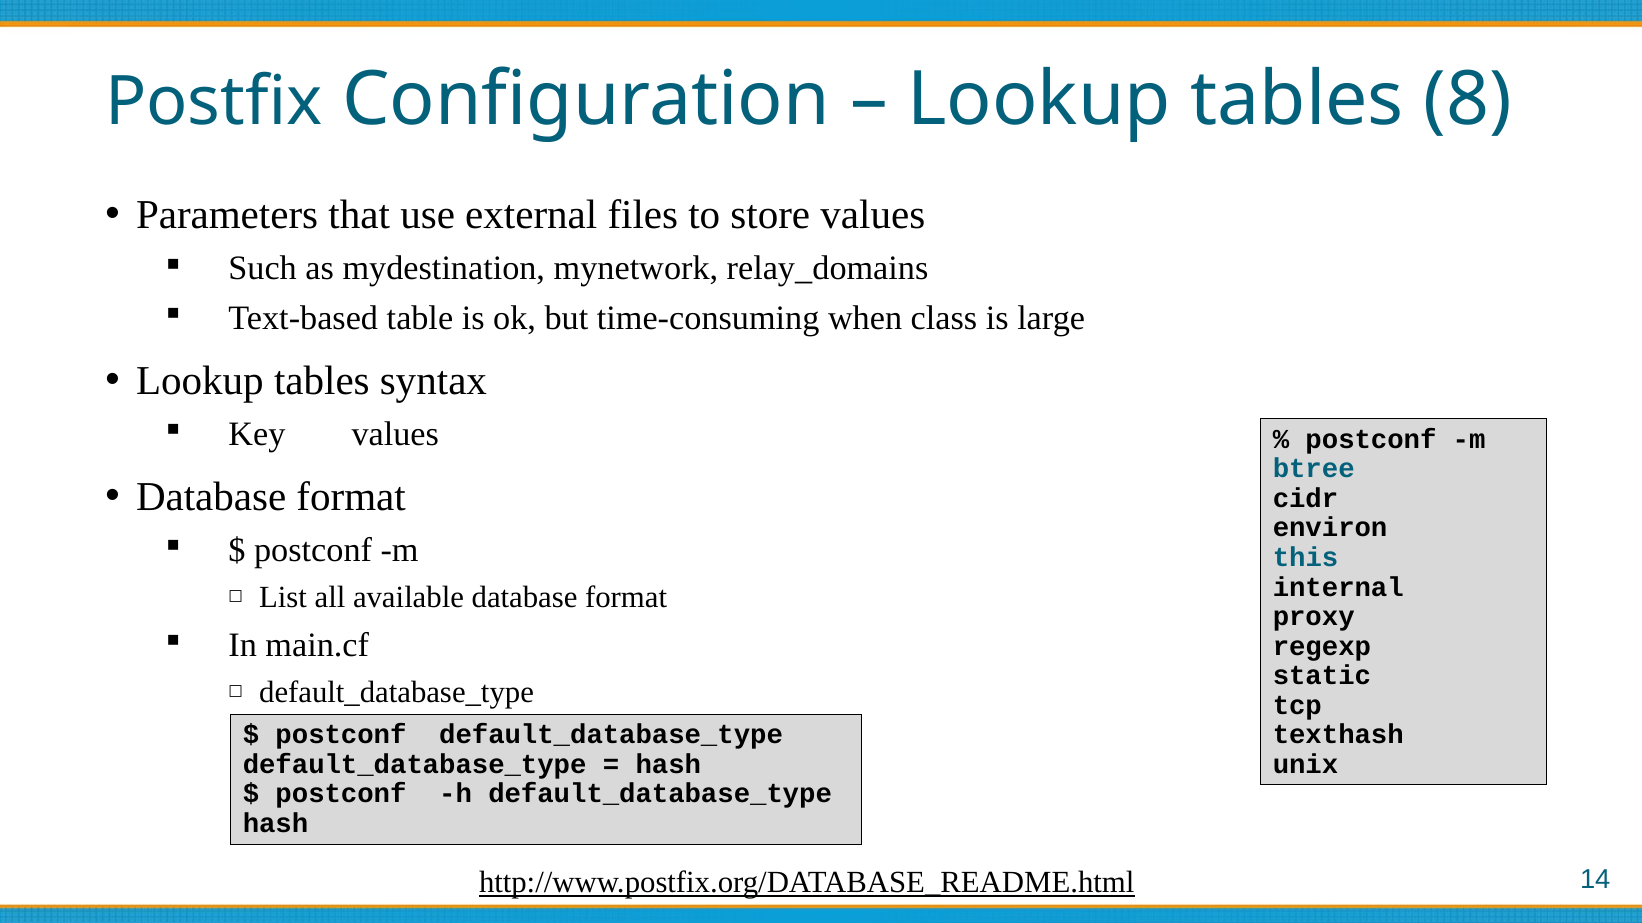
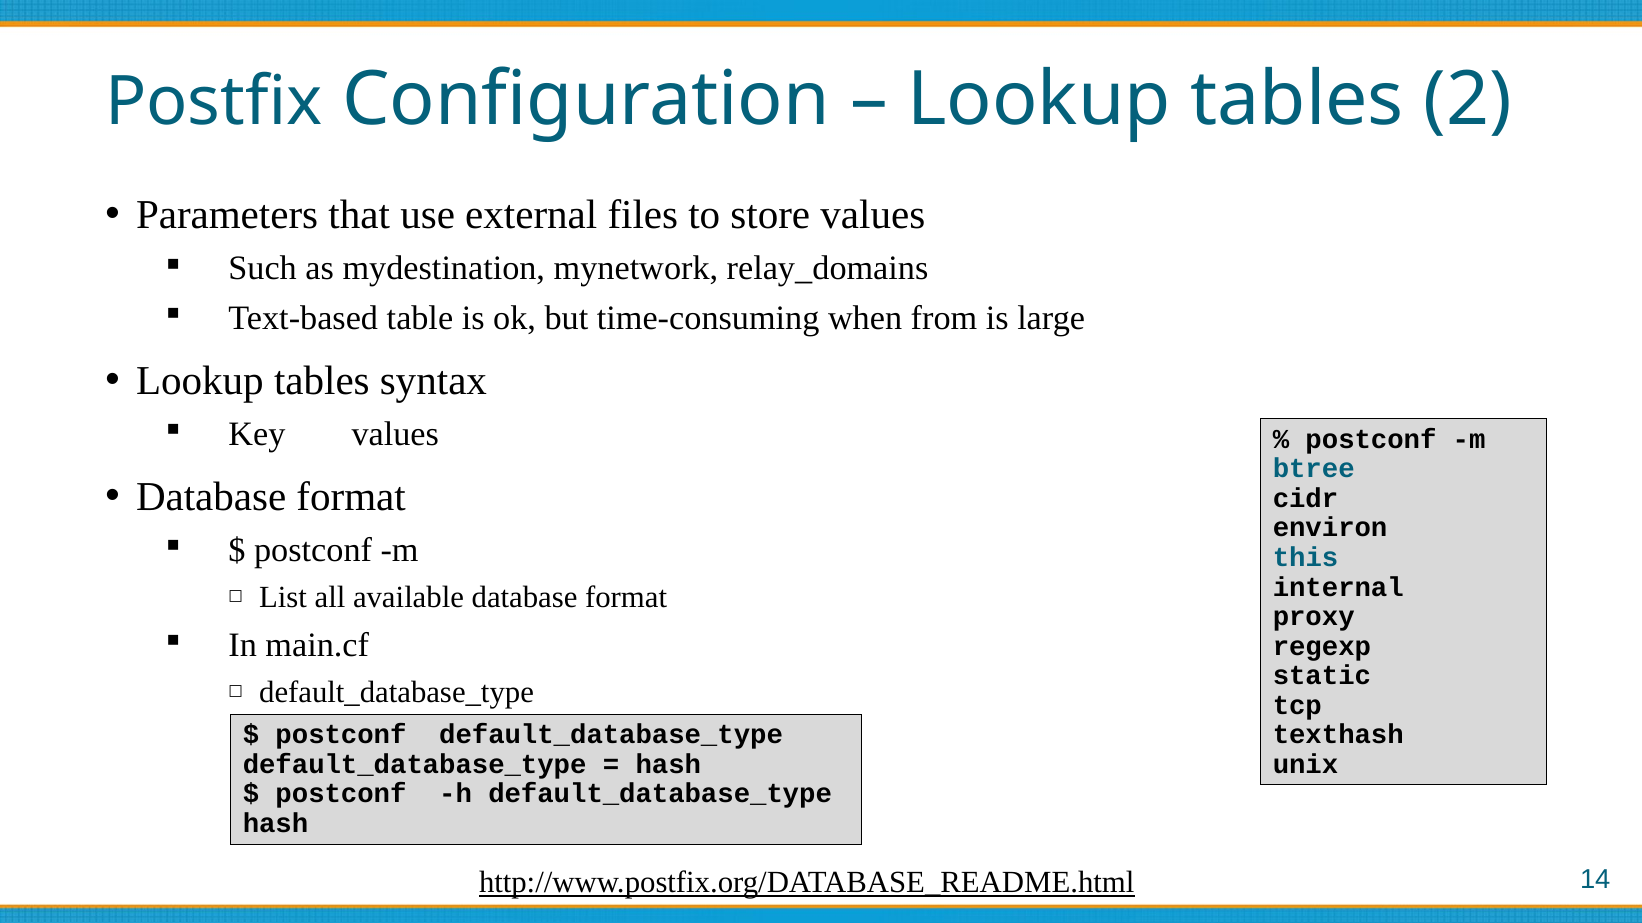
8: 8 -> 2
class: class -> from
